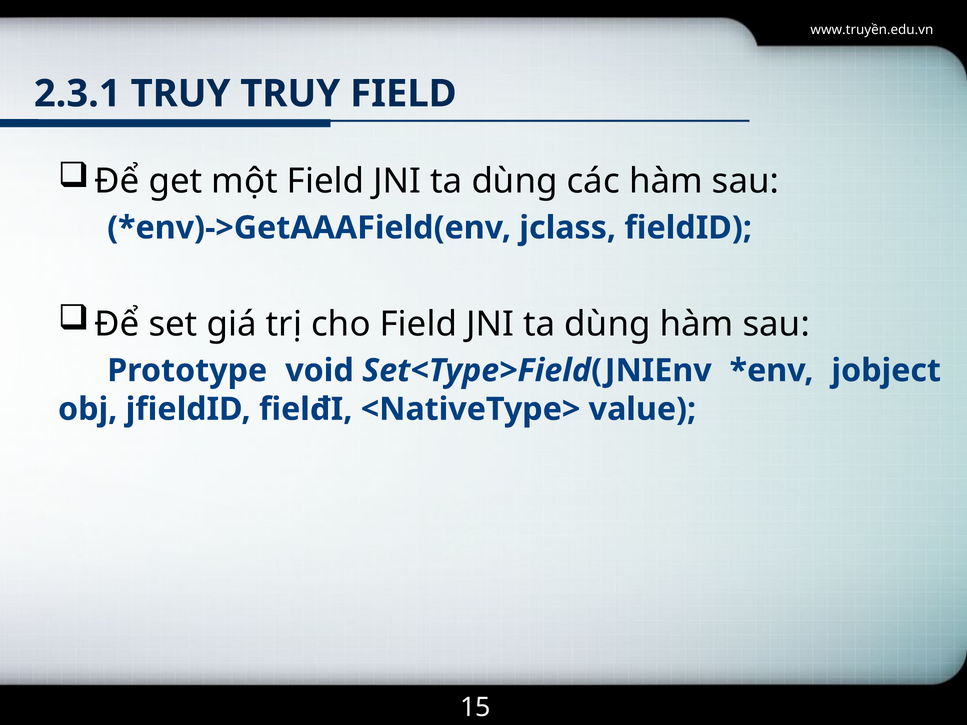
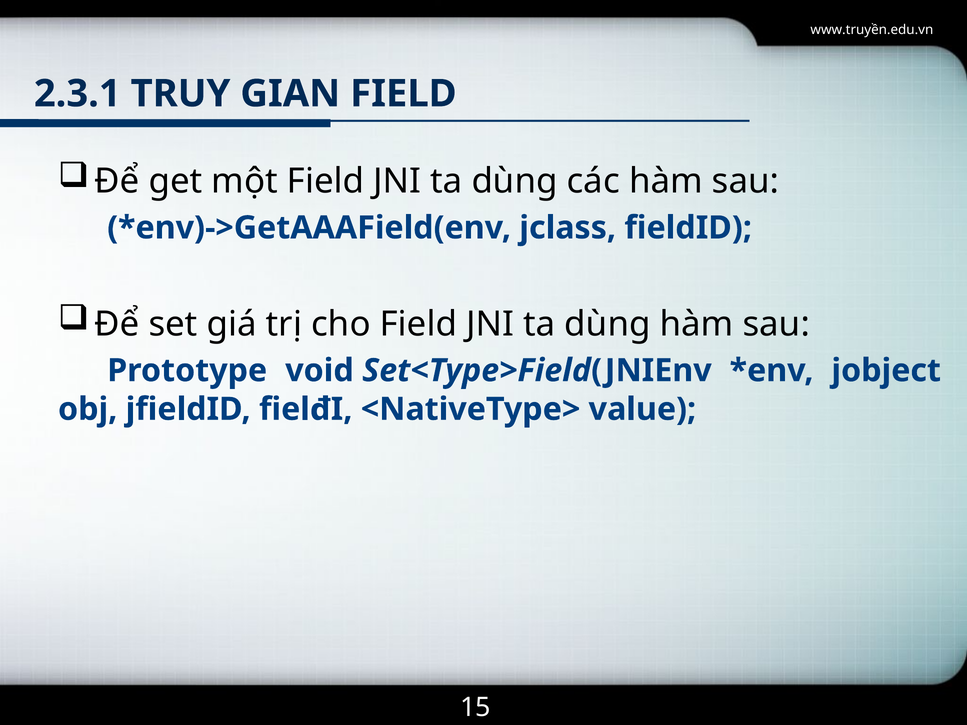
TRUY TRUY: TRUY -> GIAN
